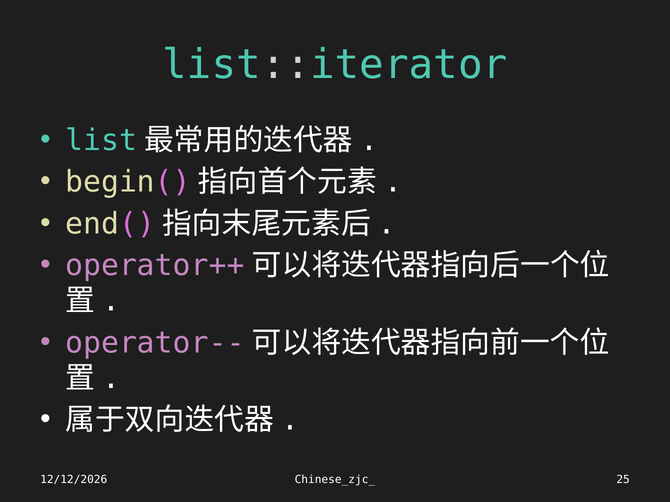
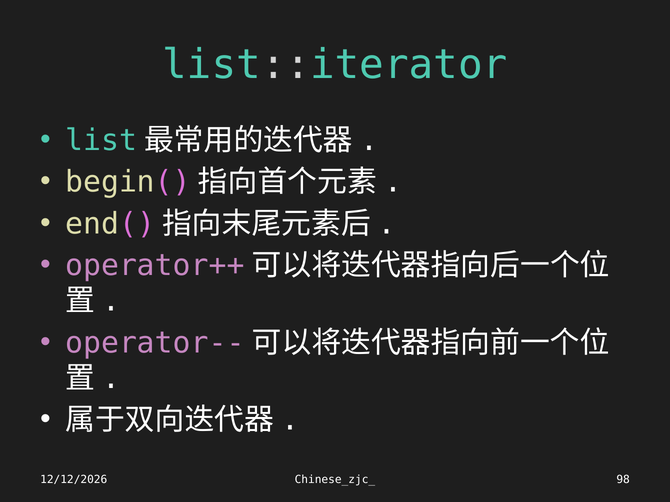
25: 25 -> 98
